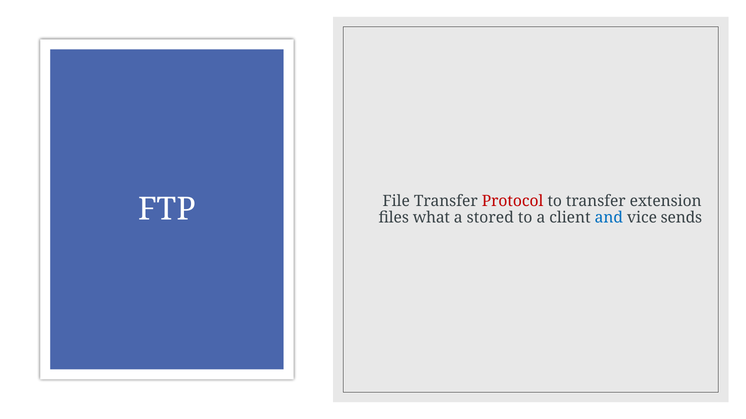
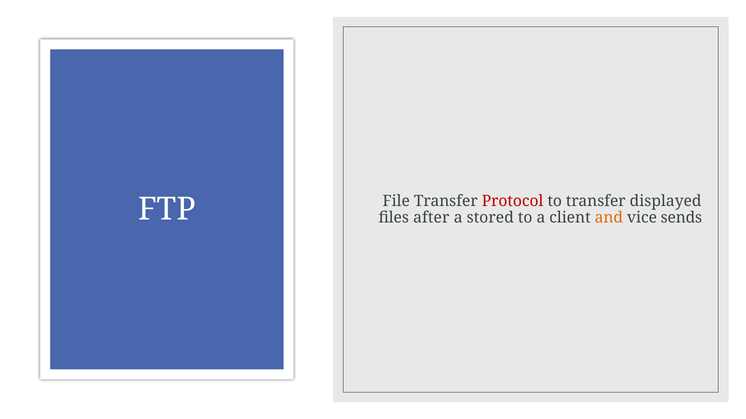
extension: extension -> displayed
what: what -> after
and colour: blue -> orange
